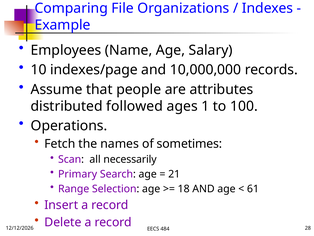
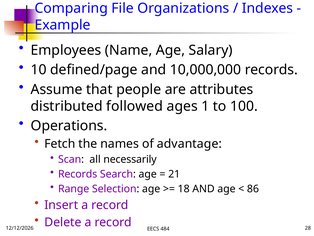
indexes/page: indexes/page -> defined/page
sometimes: sometimes -> advantage
Primary at (78, 174): Primary -> Records
61: 61 -> 86
